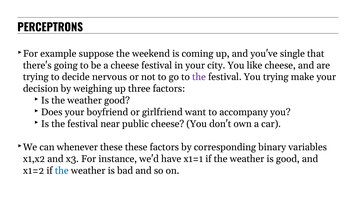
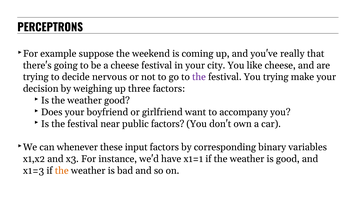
single: single -> really
public cheese: cheese -> factors
these these: these -> input
x1=2: x1=2 -> x1=3
the at (62, 170) colour: blue -> orange
